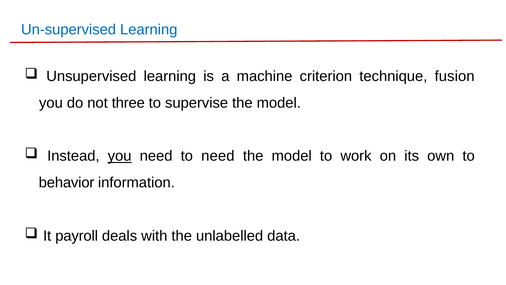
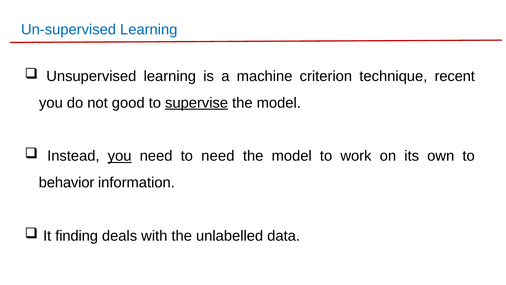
fusion: fusion -> recent
three: three -> good
supervise underline: none -> present
payroll: payroll -> finding
